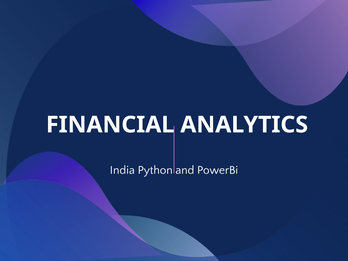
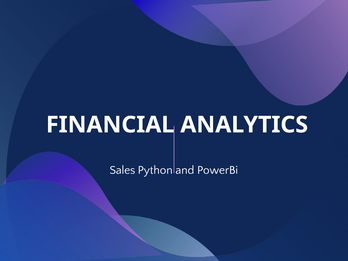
India: India -> Sales
